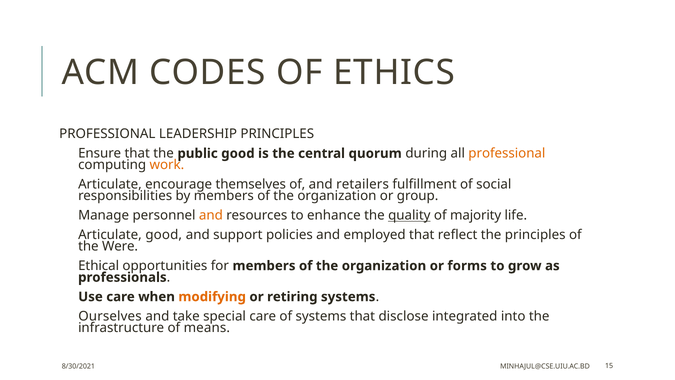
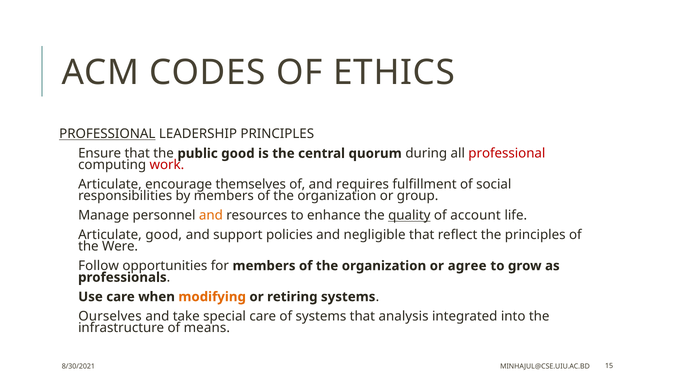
PROFESSIONAL at (107, 134) underline: none -> present
professional at (507, 153) colour: orange -> red
work colour: orange -> red
retailers: retailers -> requires
majority: majority -> account
employed: employed -> negligible
Ethical: Ethical -> Follow
forms: forms -> agree
disclose: disclose -> analysis
